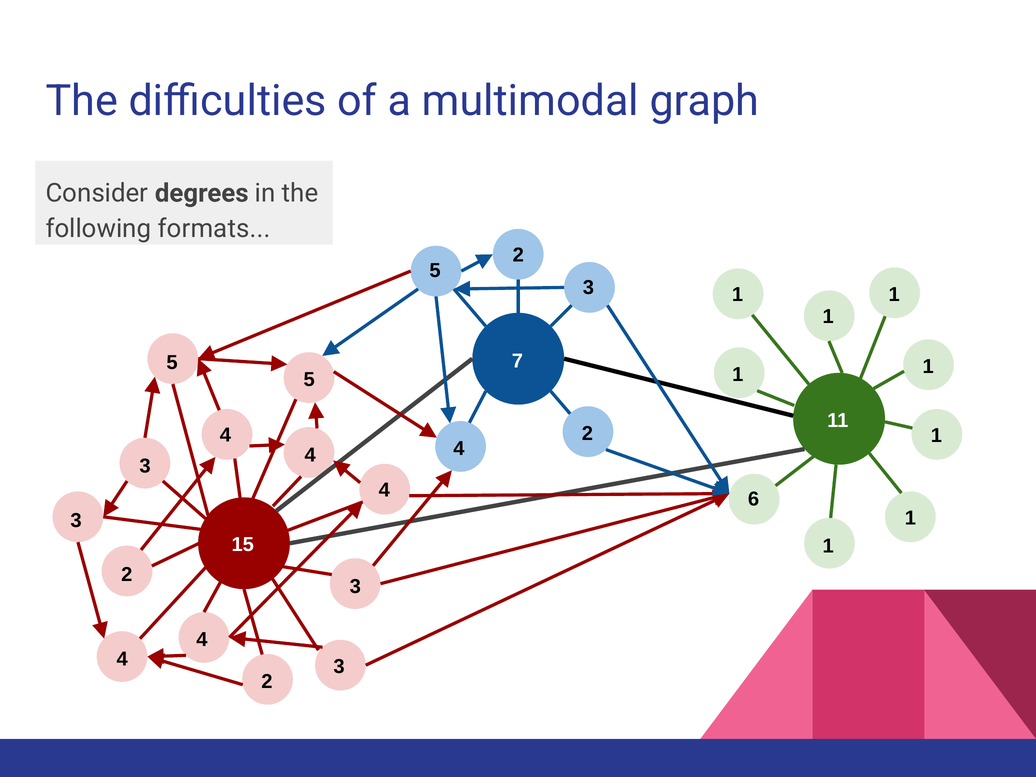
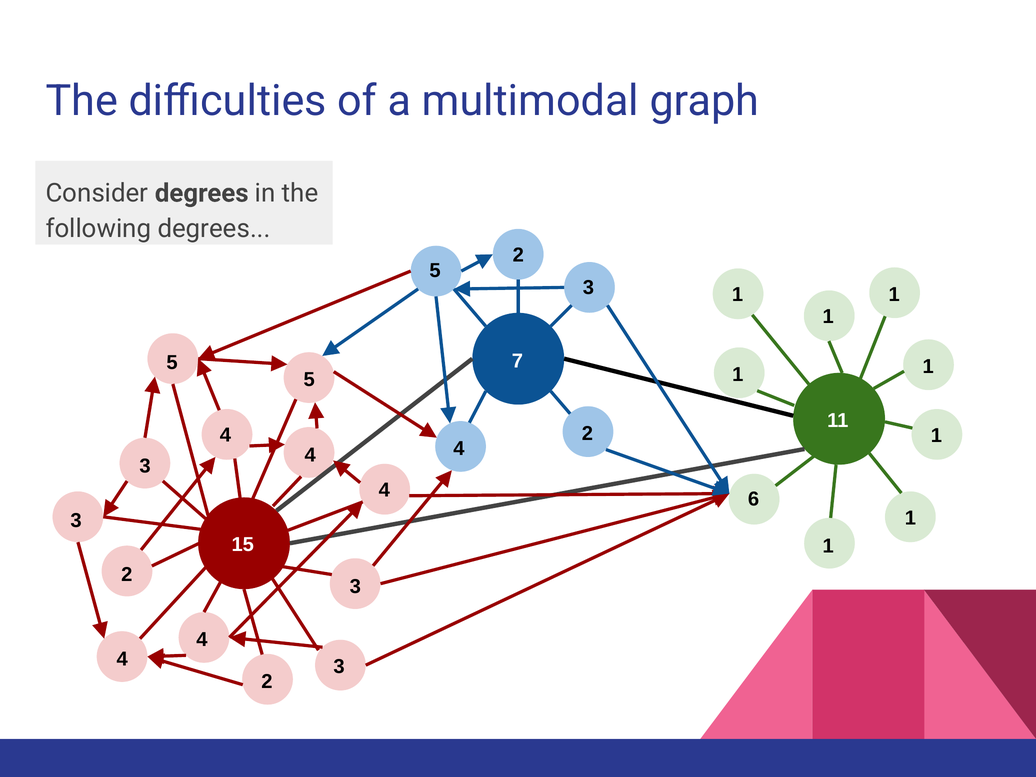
following formats: formats -> degrees
